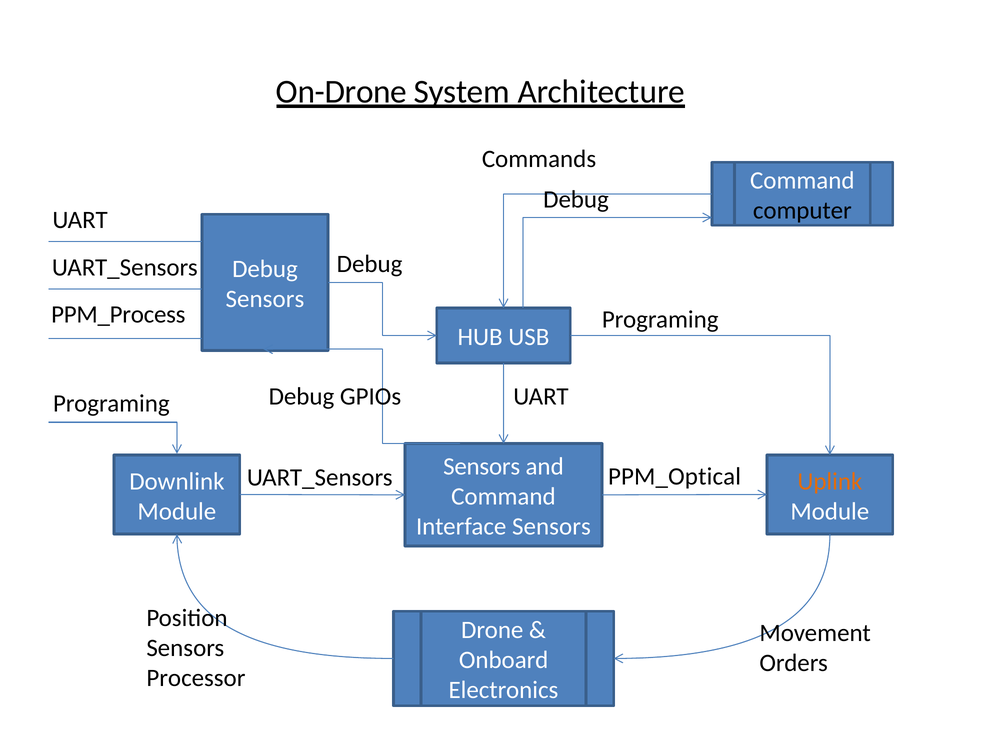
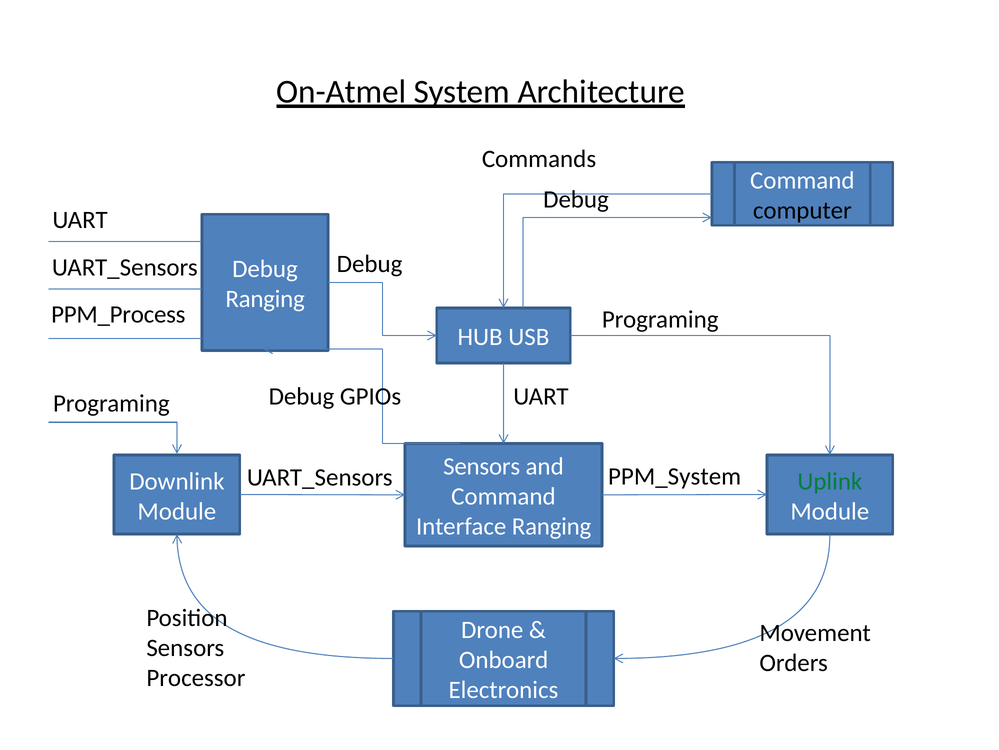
On-Drone: On-Drone -> On-Atmel
Sensors at (265, 299): Sensors -> Ranging
PPM_Optical: PPM_Optical -> PPM_System
Uplink colour: orange -> green
Interface Sensors: Sensors -> Ranging
